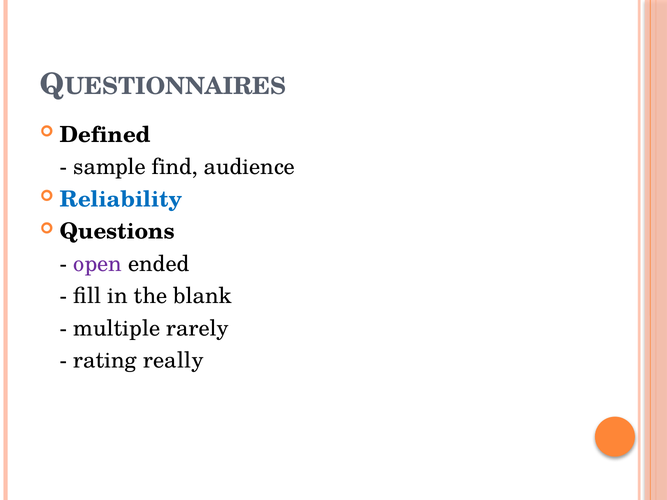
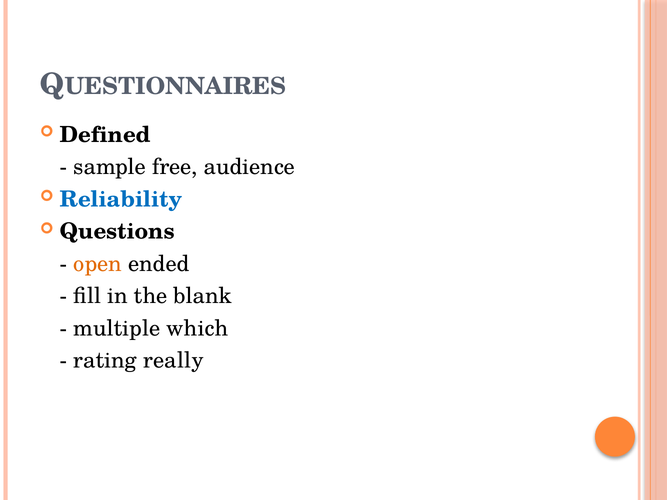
find: find -> free
open colour: purple -> orange
rarely: rarely -> which
